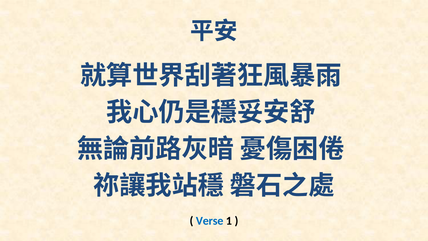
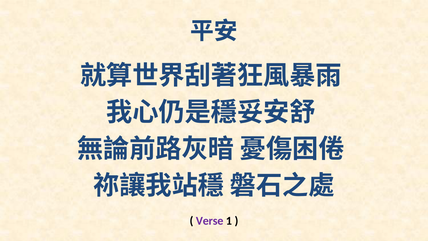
Verse colour: blue -> purple
